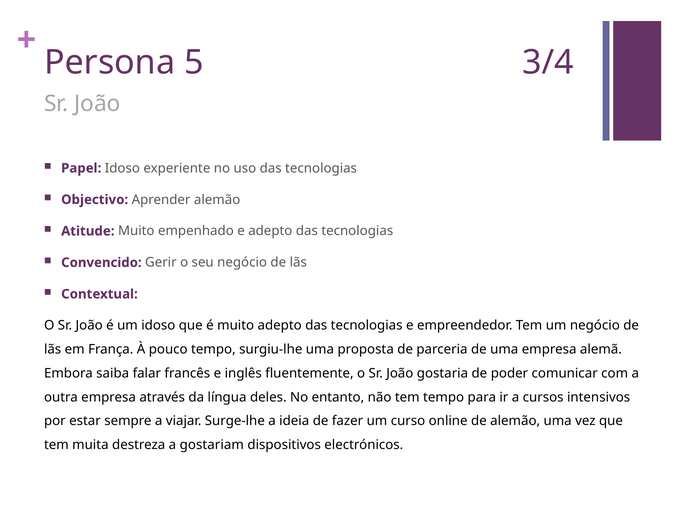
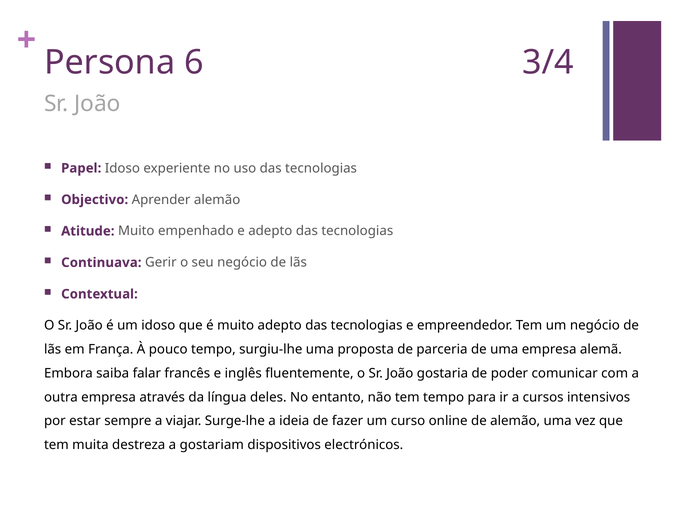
5: 5 -> 6
Convencido: Convencido -> Continuava
